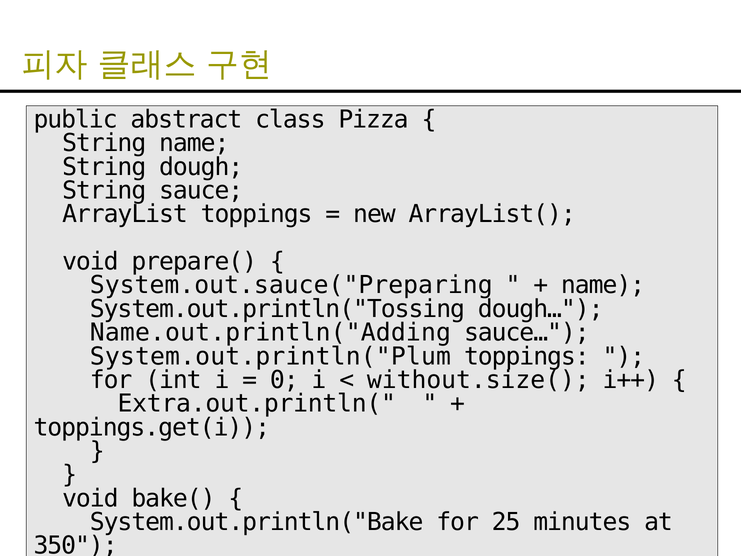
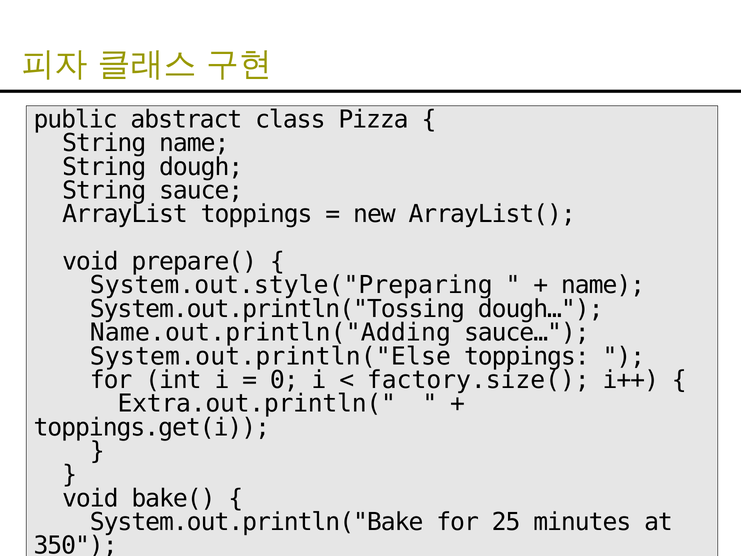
System.out.sauce("Preparing: System.out.sauce("Preparing -> System.out.style("Preparing
System.out.println("Plum: System.out.println("Plum -> System.out.println("Else
without.size(: without.size( -> factory.size(
